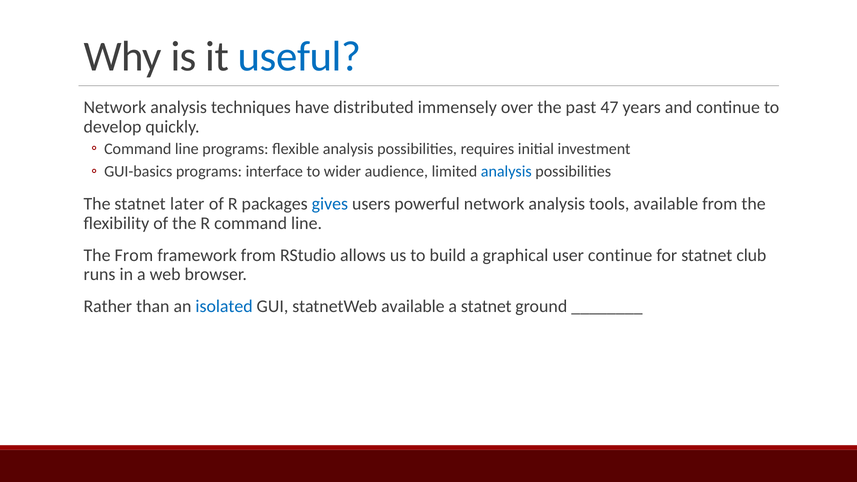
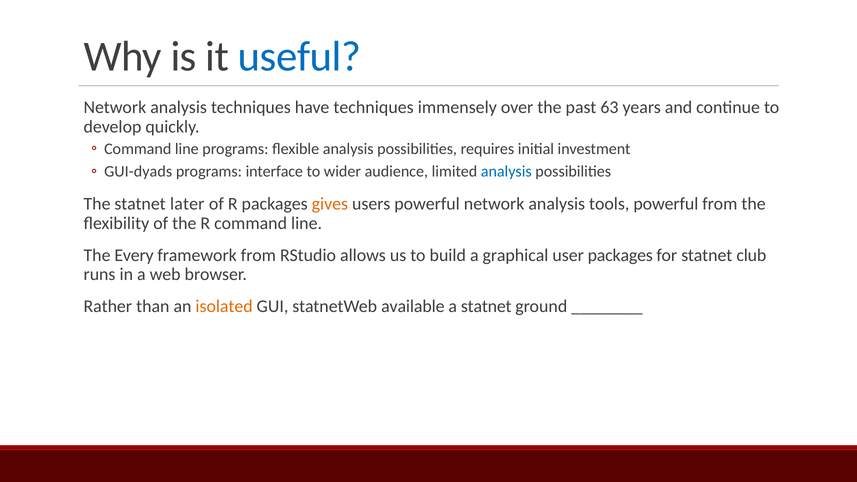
have distributed: distributed -> techniques
47: 47 -> 63
GUI-basics: GUI-basics -> GUI-dyads
gives colour: blue -> orange
tools available: available -> powerful
The From: From -> Every
user continue: continue -> packages
isolated colour: blue -> orange
